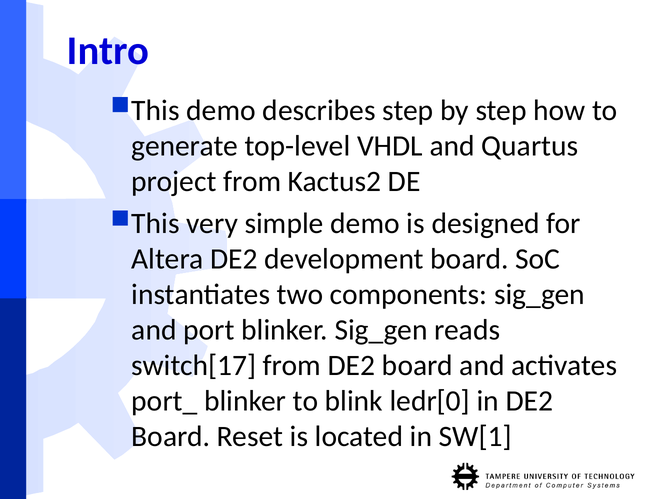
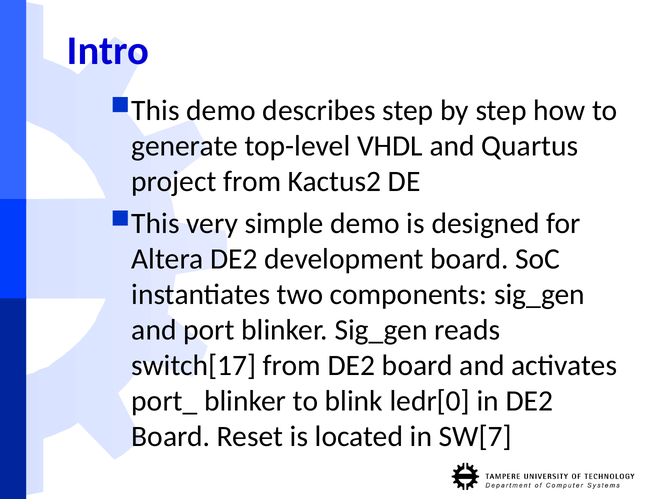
SW[1: SW[1 -> SW[7
